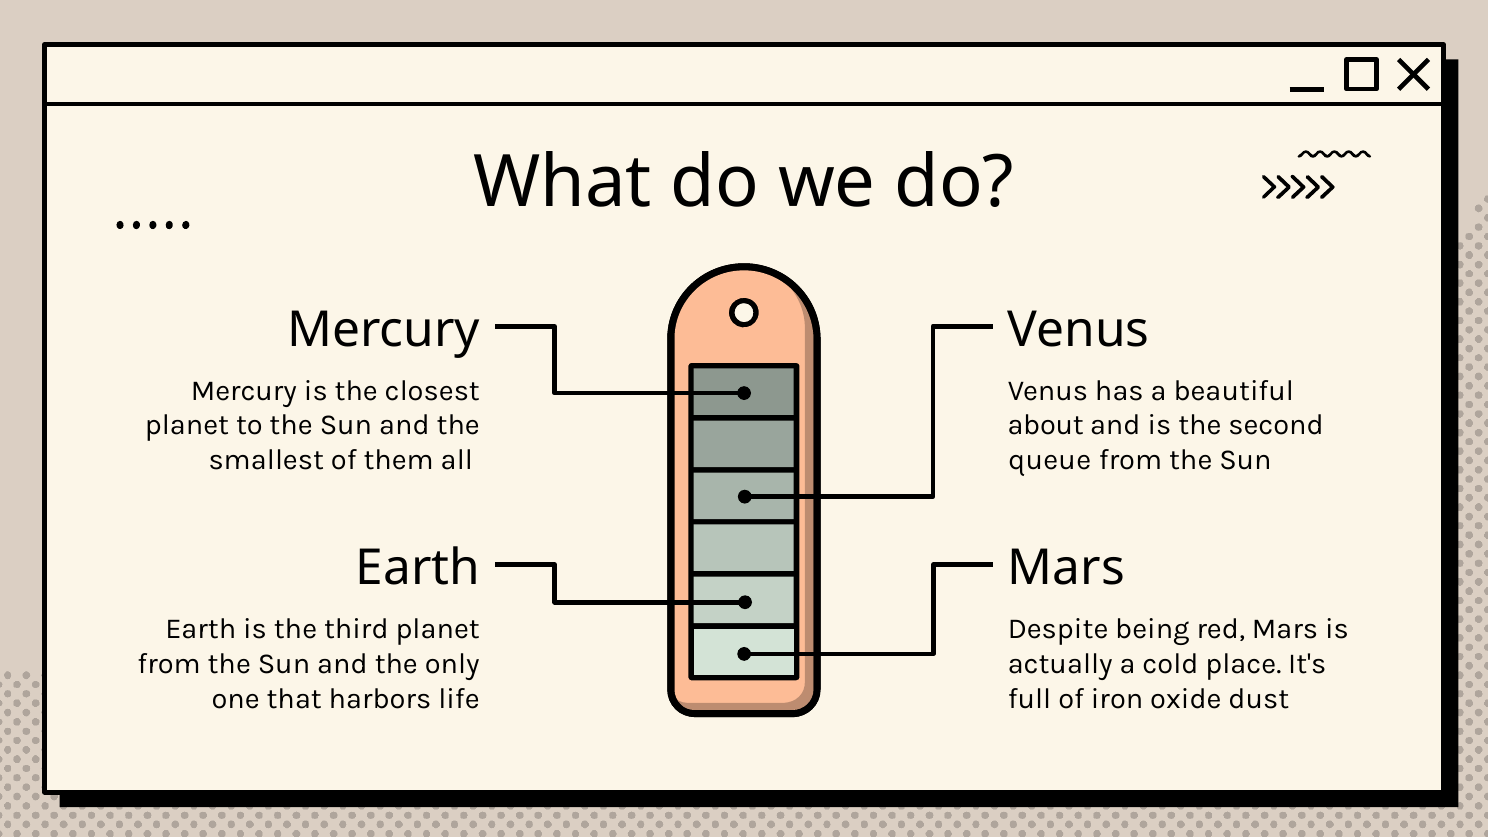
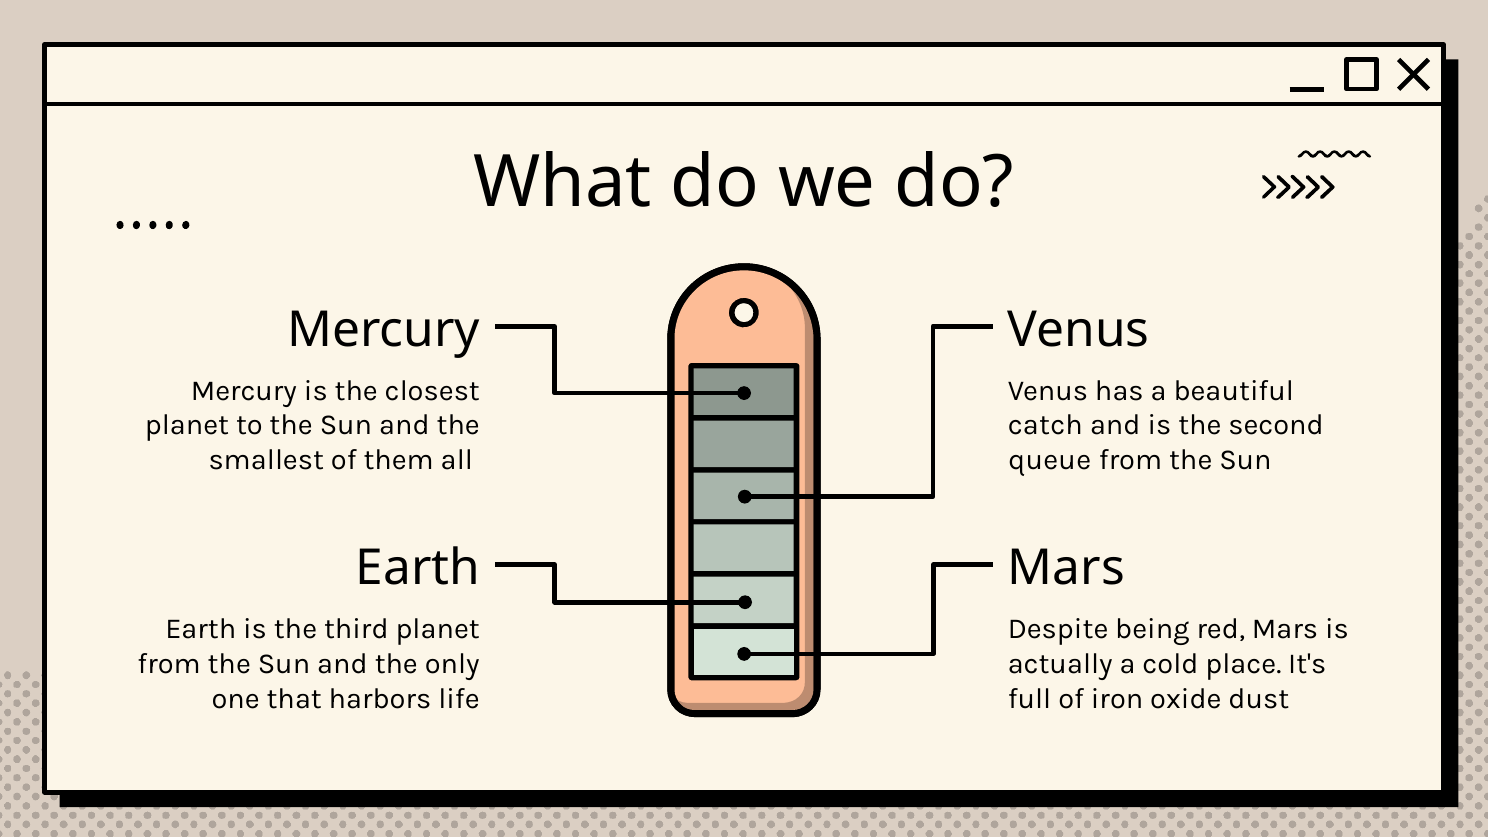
about: about -> catch
